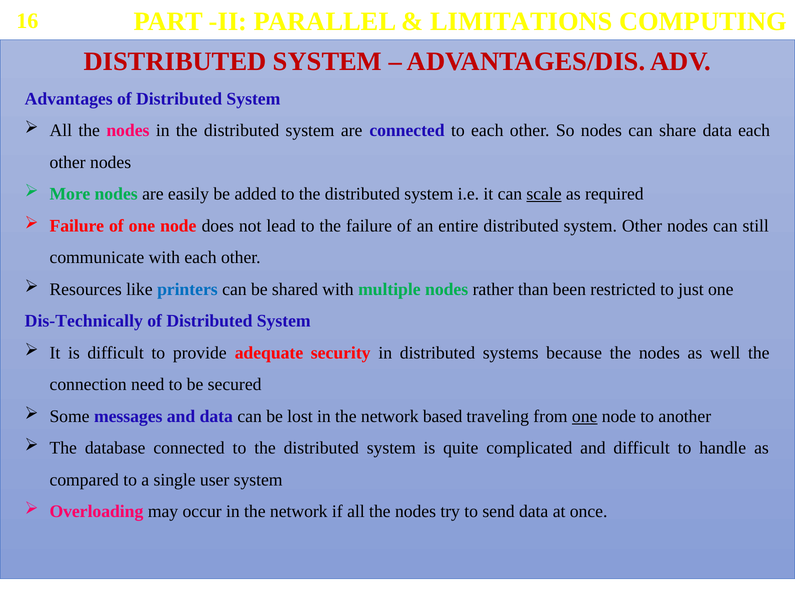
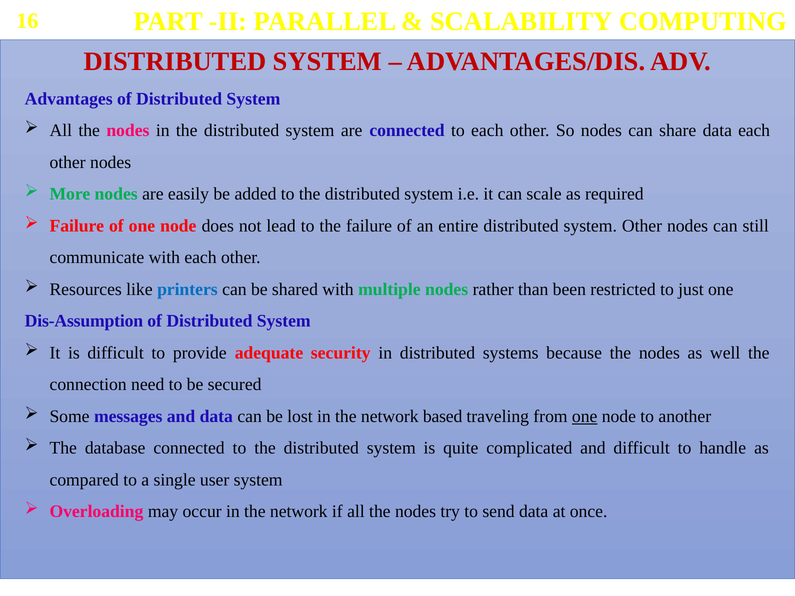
LIMITATIONS: LIMITATIONS -> SCALABILITY
scale underline: present -> none
Dis-Technically: Dis-Technically -> Dis-Assumption
